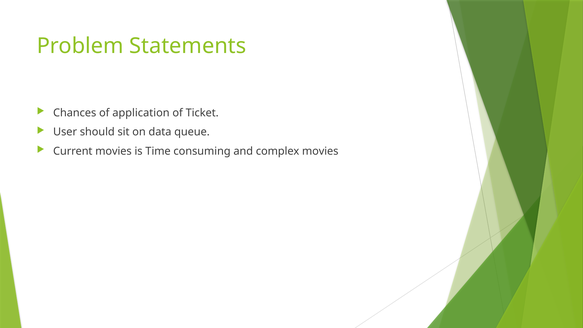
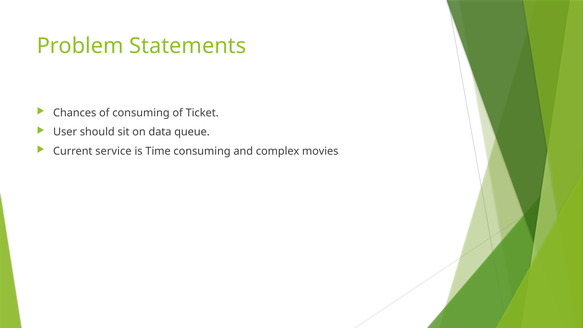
of application: application -> consuming
Current movies: movies -> service
